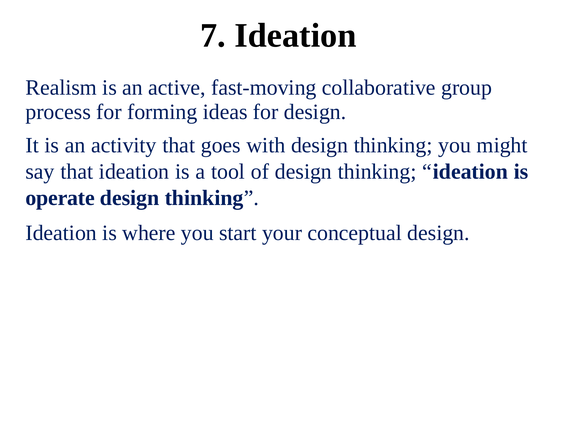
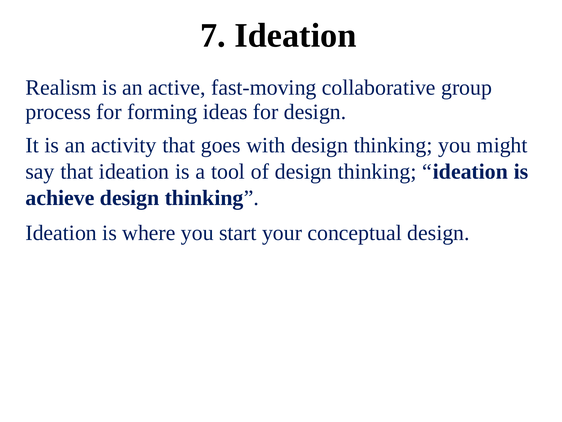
operate: operate -> achieve
